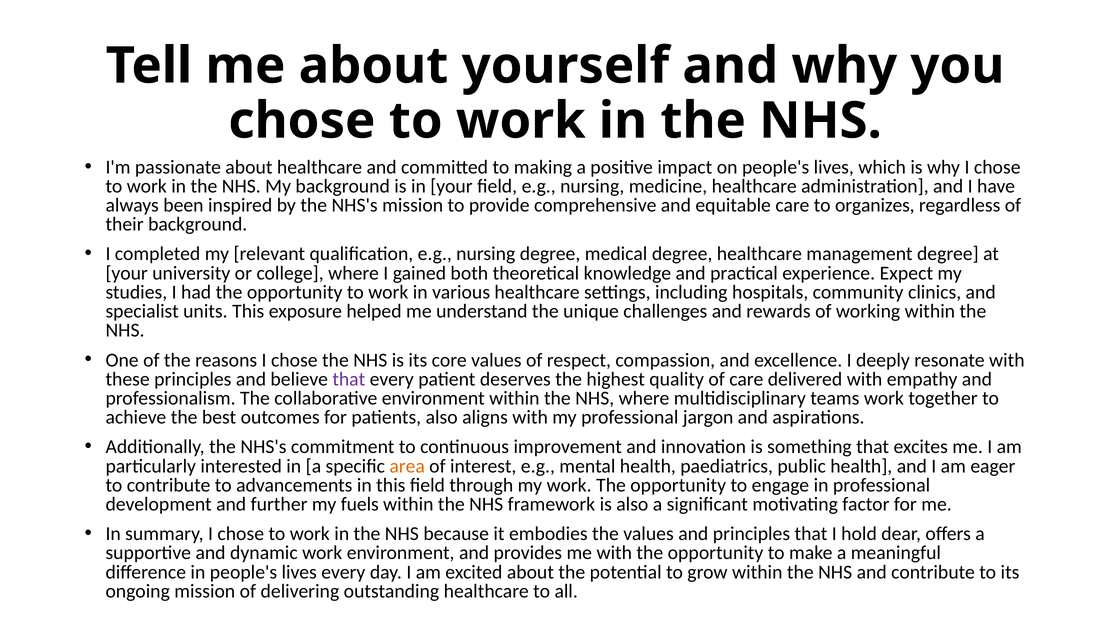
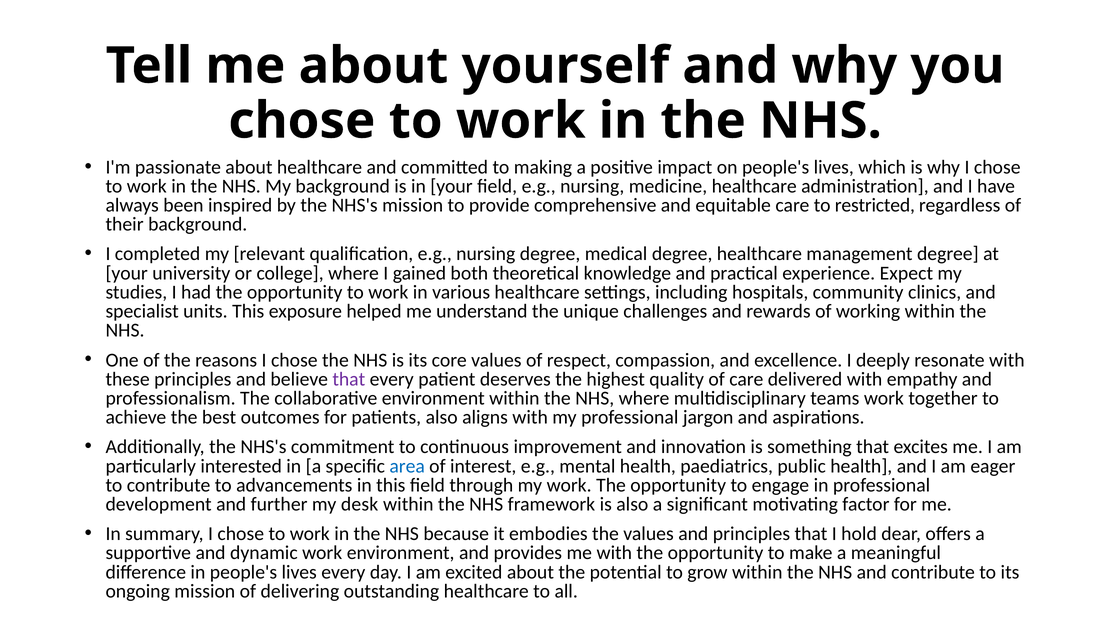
organizes: organizes -> restricted
area colour: orange -> blue
fuels: fuels -> desk
